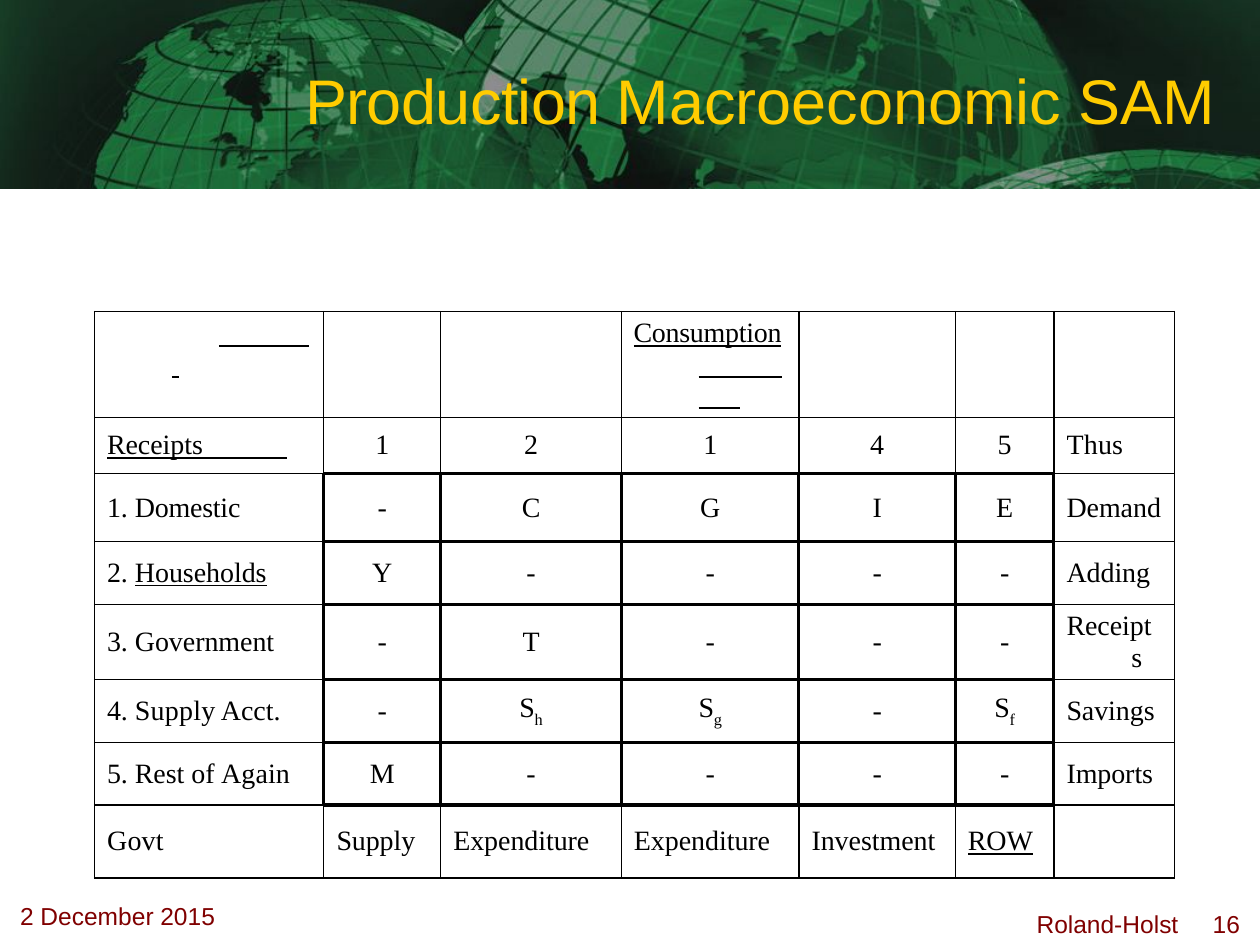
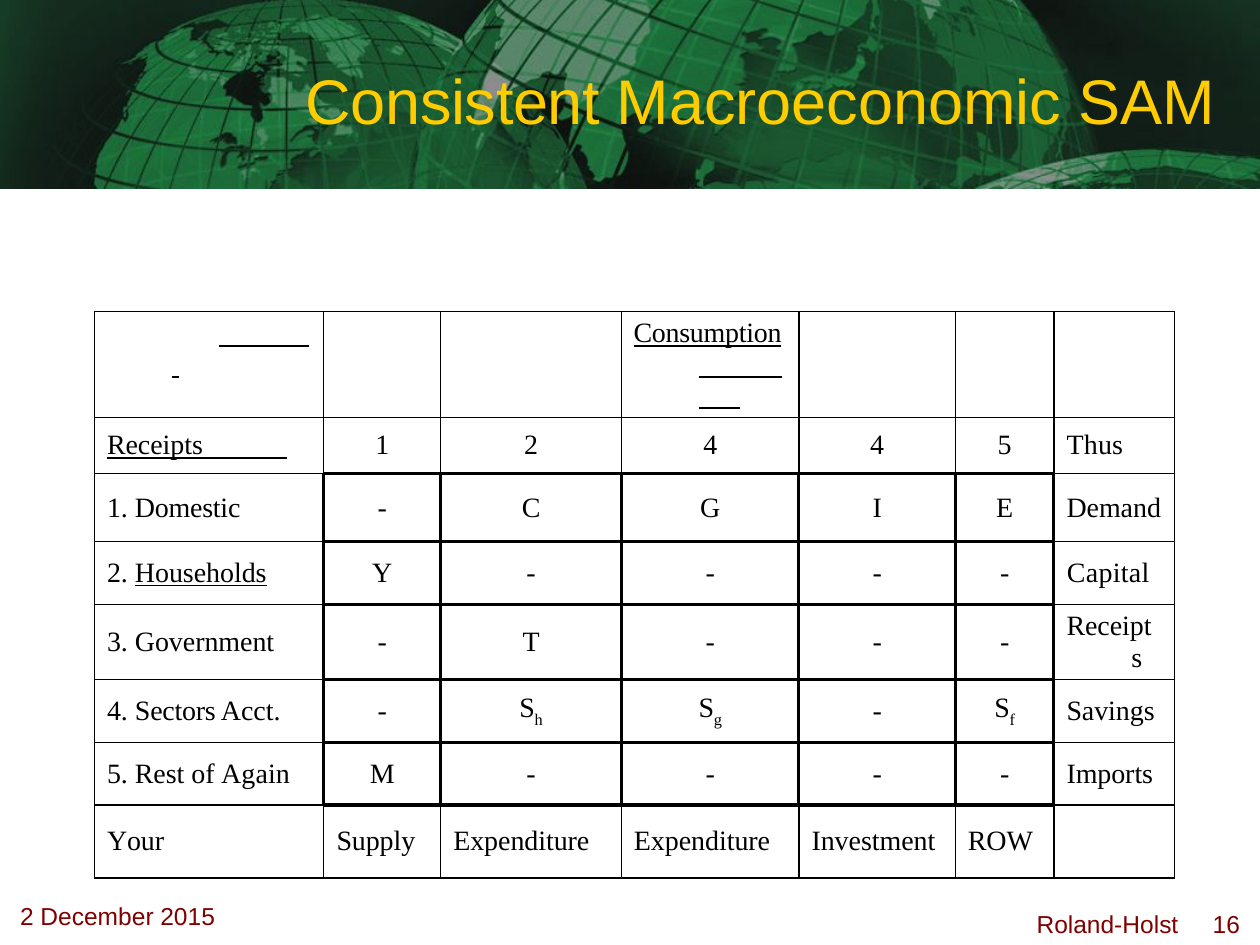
Production: Production -> Consistent
2 1: 1 -> 4
Adding: Adding -> Capital
4 Supply: Supply -> Sectors
Govt: Govt -> Your
ROW underline: present -> none
